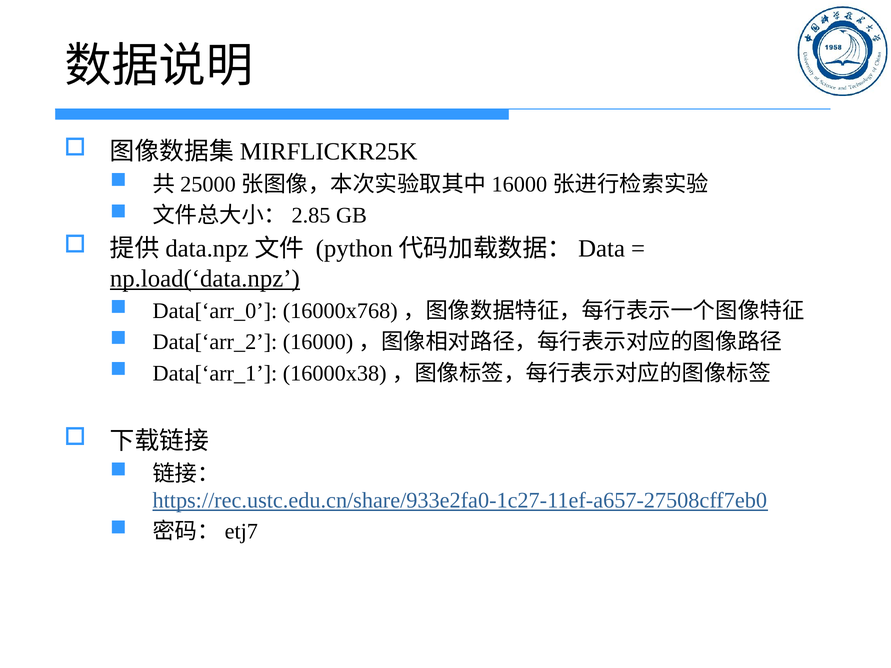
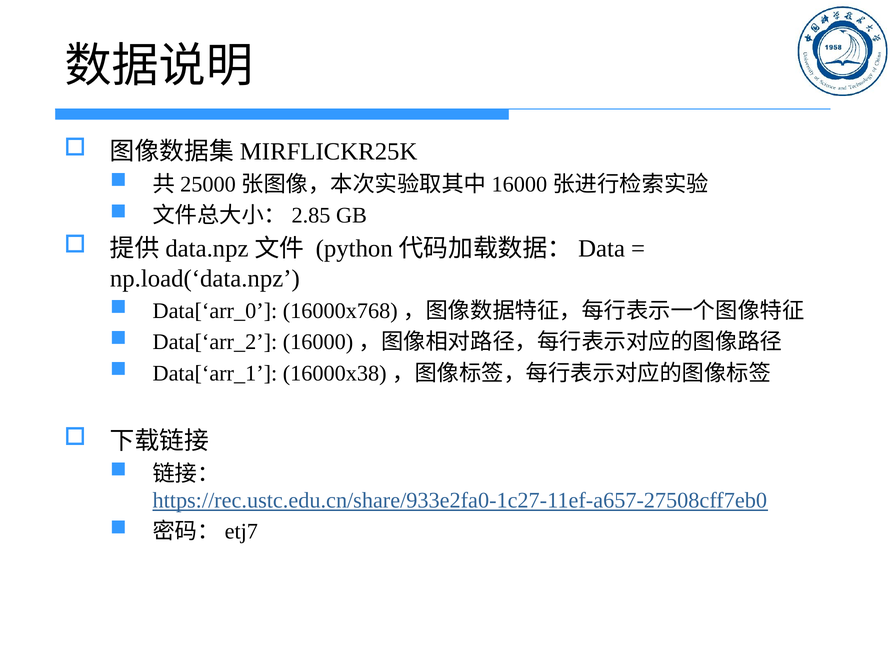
np.load(‘data.npz underline: present -> none
